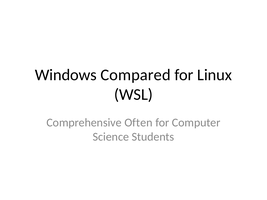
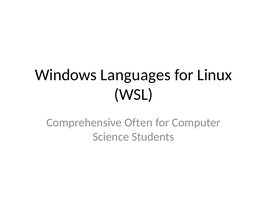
Compared: Compared -> Languages
